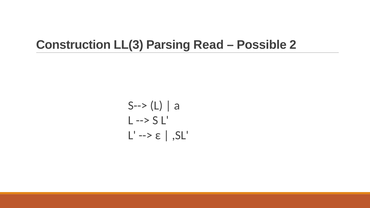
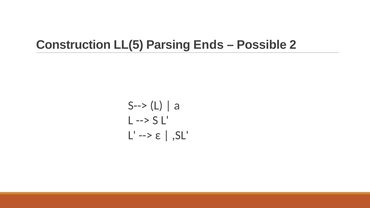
LL(3: LL(3 -> LL(5
Read: Read -> Ends
